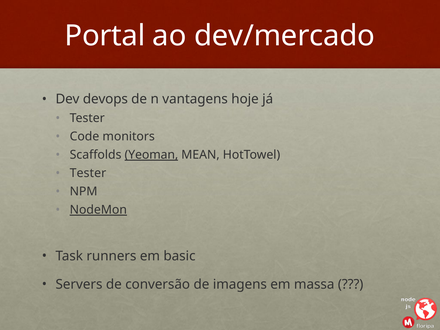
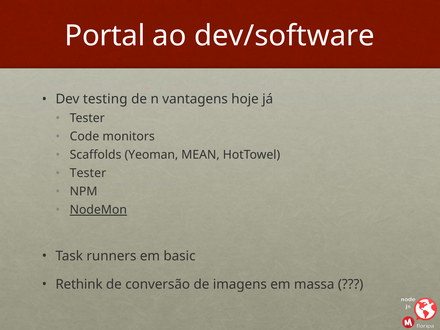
dev/mercado: dev/mercado -> dev/software
devops: devops -> testing
Yeoman underline: present -> none
Servers: Servers -> Rethink
